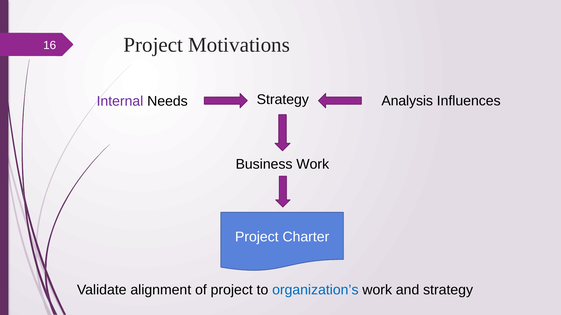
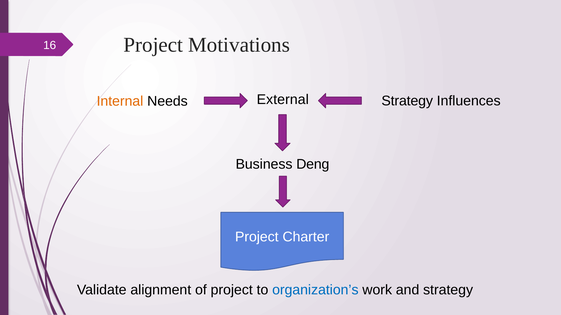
Strategy at (283, 100): Strategy -> External
Internal colour: purple -> orange
Needs Analysis: Analysis -> Strategy
Business Work: Work -> Deng
